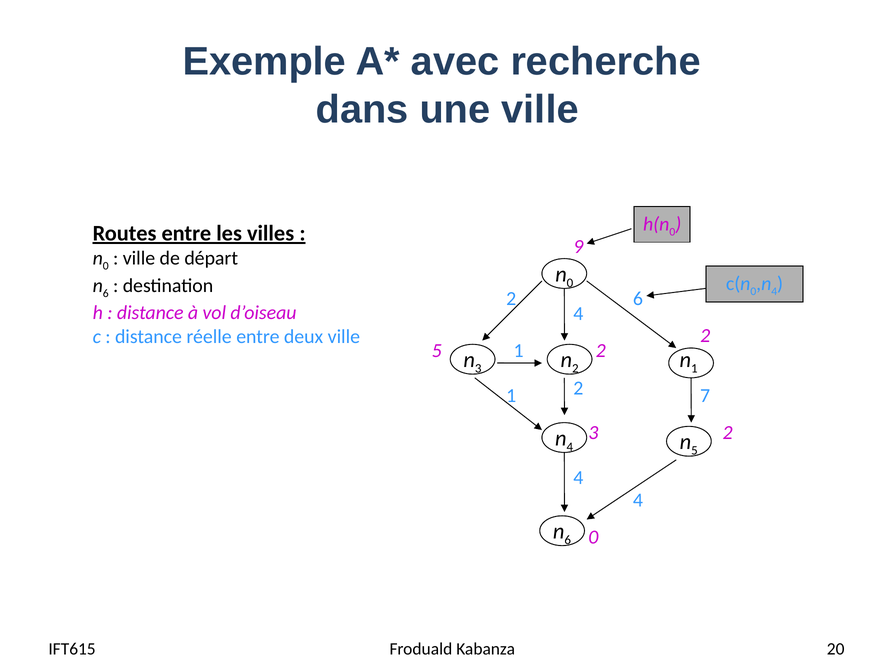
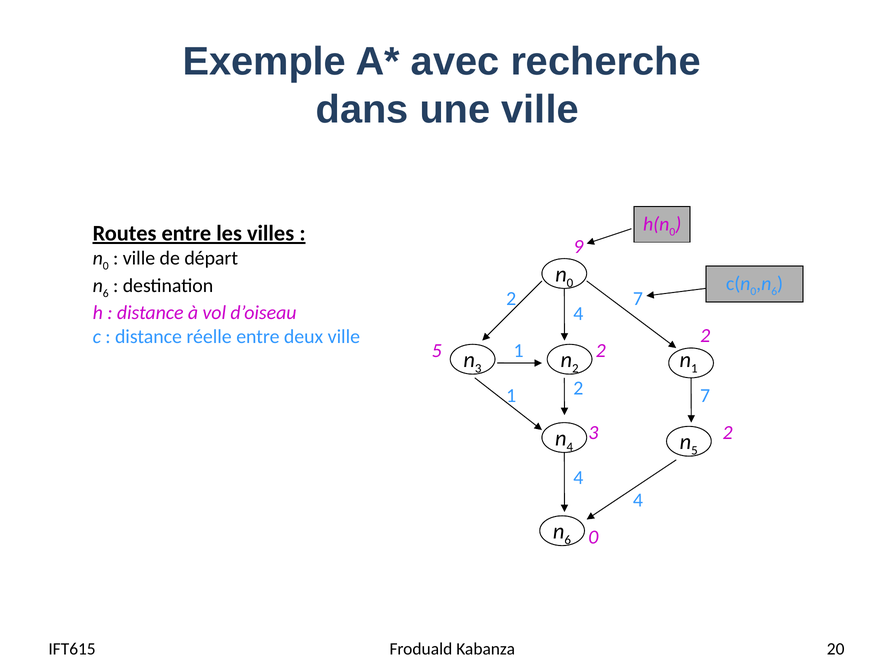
4 at (774, 292): 4 -> 6
2 6: 6 -> 7
